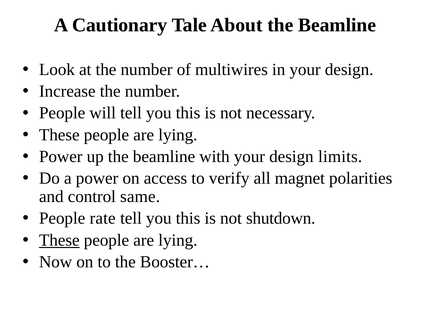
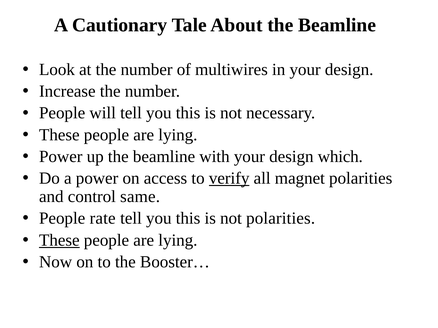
limits: limits -> which
verify underline: none -> present
not shutdown: shutdown -> polarities
